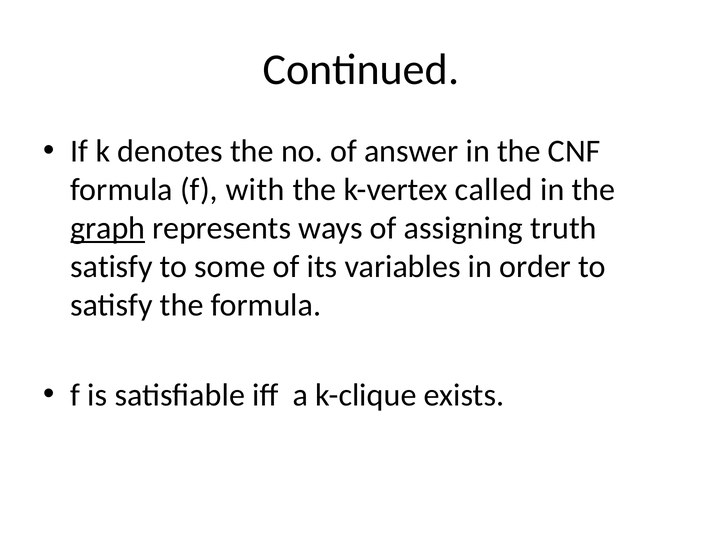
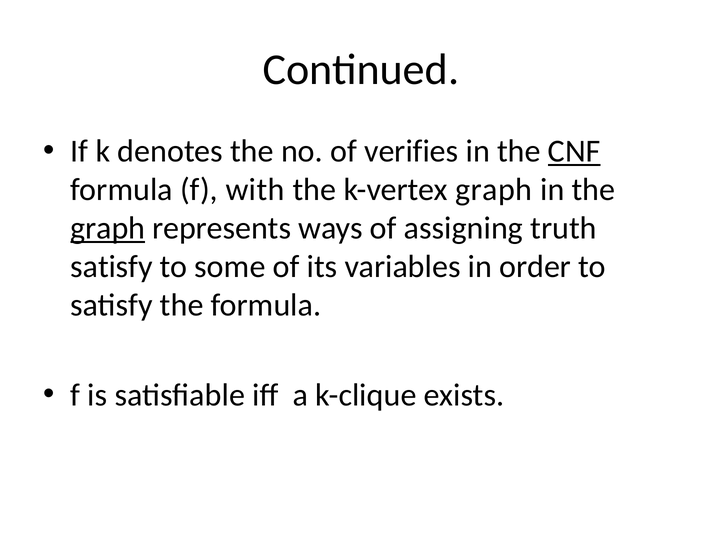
answer: answer -> verifies
CNF underline: none -> present
k-vertex called: called -> graph
